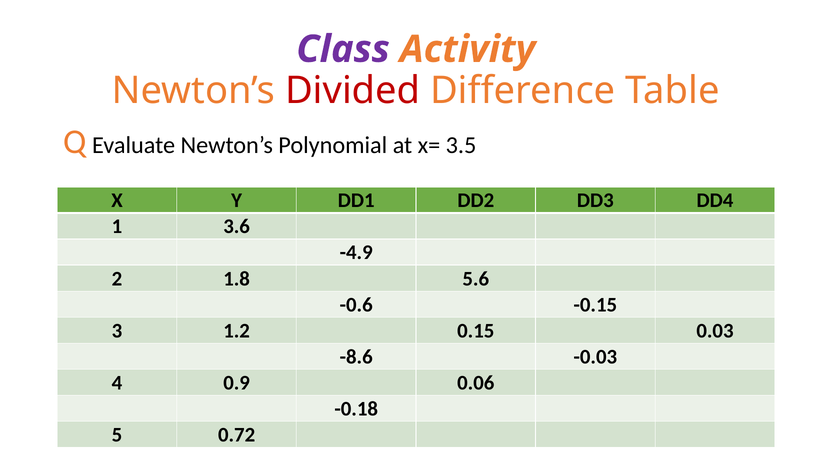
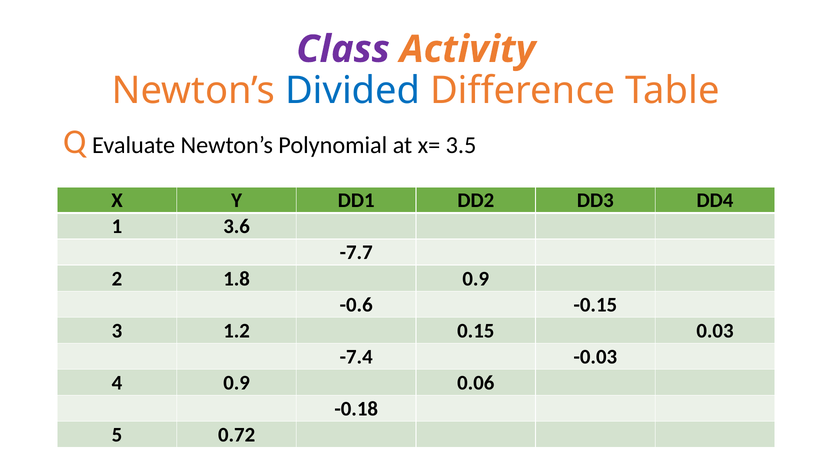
Divided colour: red -> blue
-4.9: -4.9 -> -7.7
1.8 5.6: 5.6 -> 0.9
-8.6: -8.6 -> -7.4
